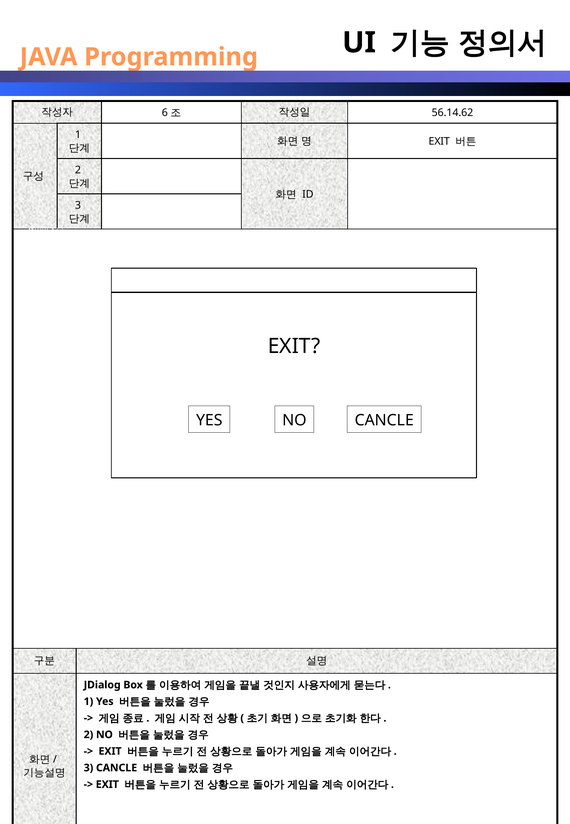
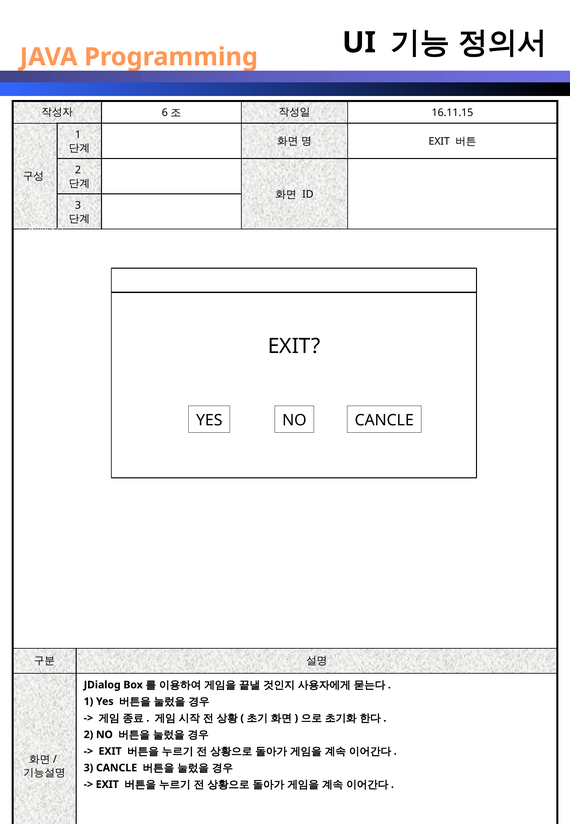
56.14.62: 56.14.62 -> 16.11.15
